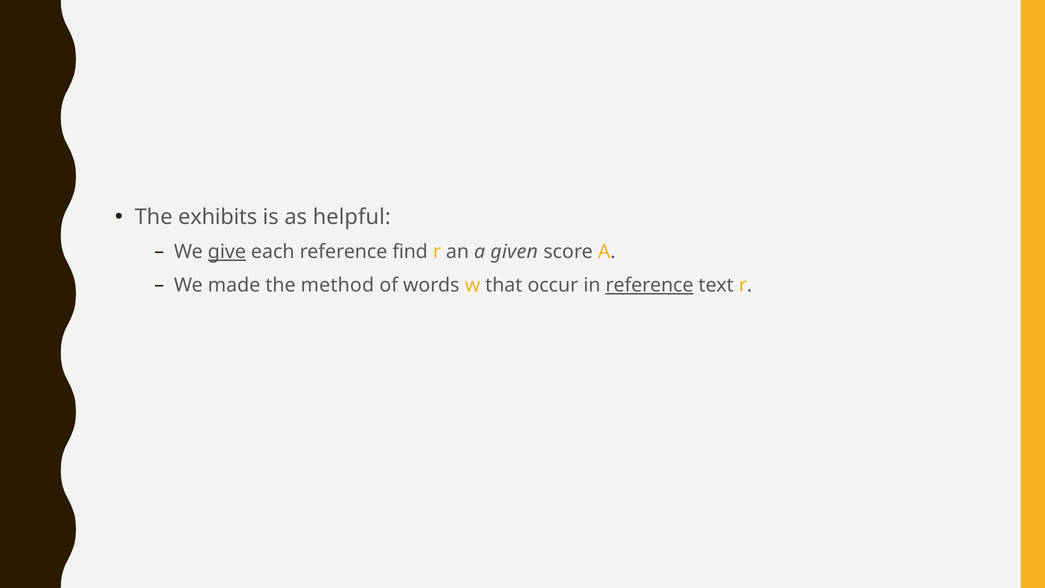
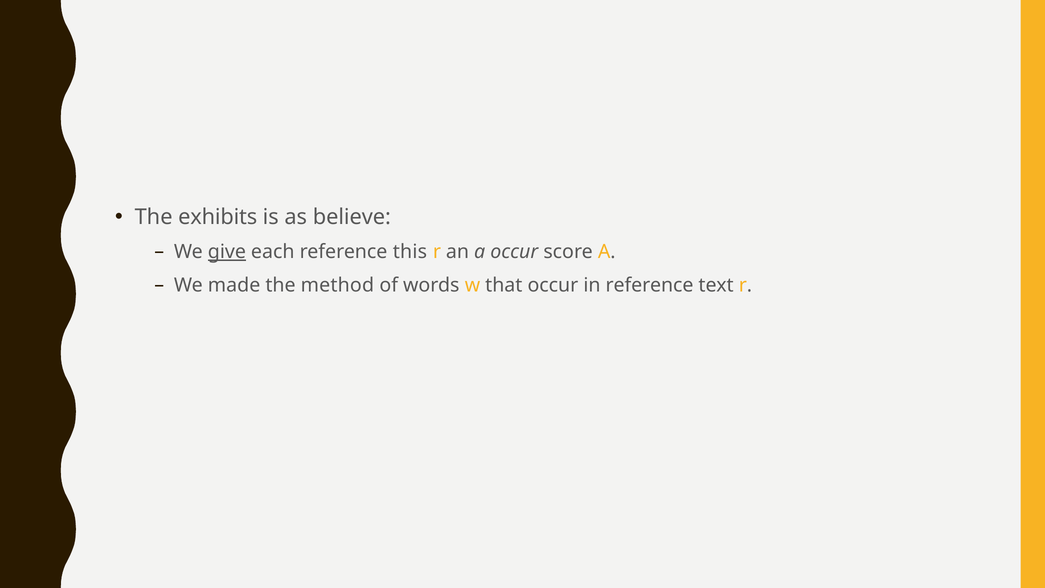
helpful: helpful -> believe
find: find -> this
a given: given -> occur
reference at (650, 285) underline: present -> none
